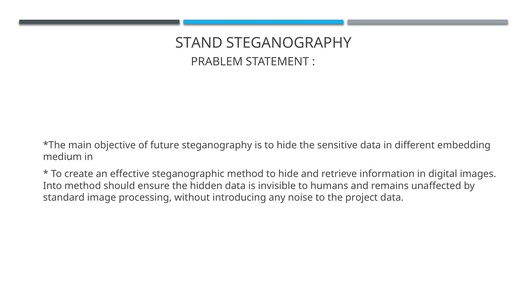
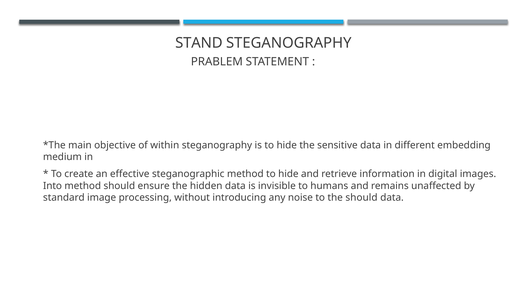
future: future -> within
the project: project -> should
